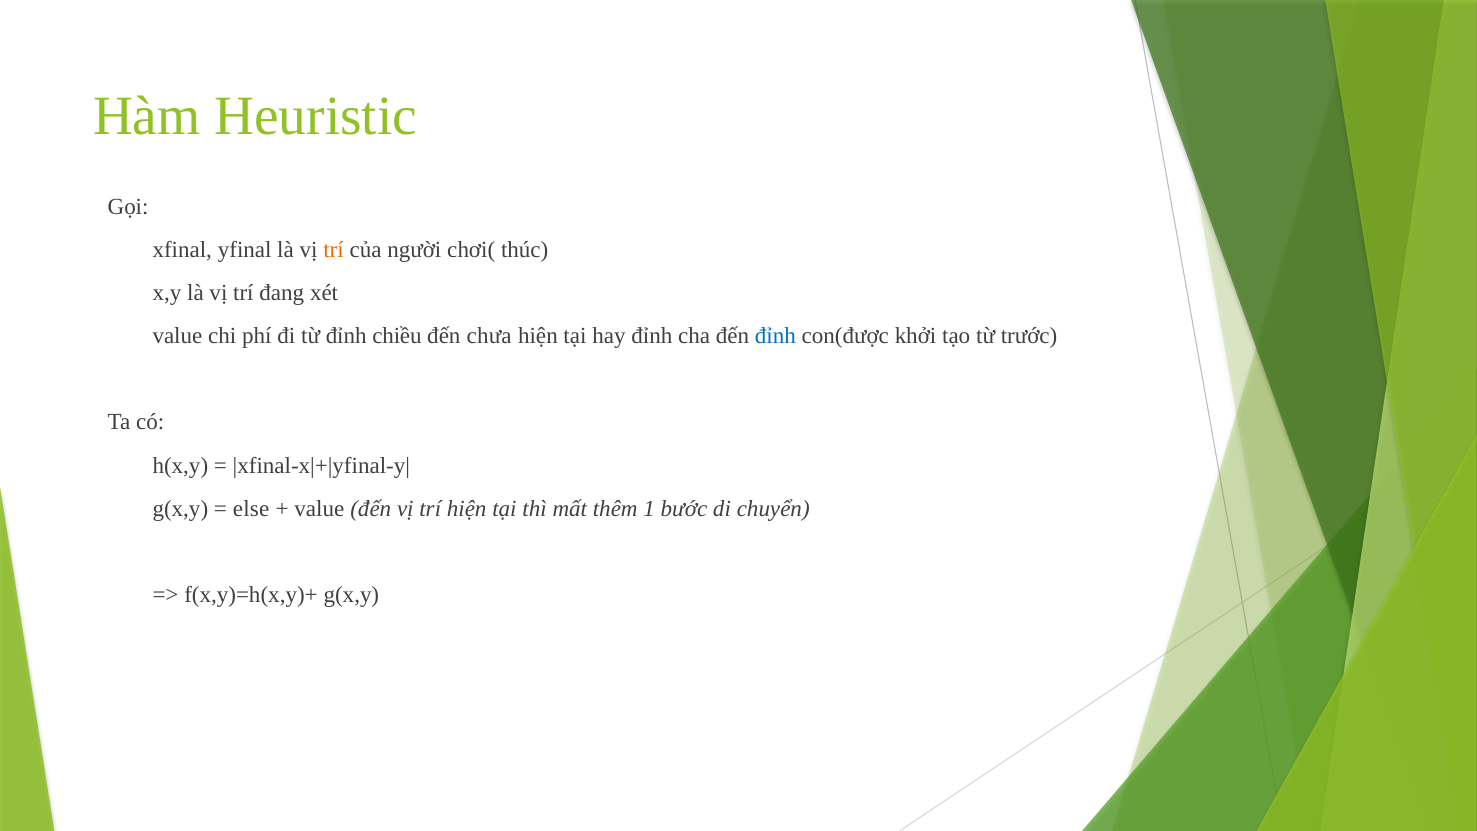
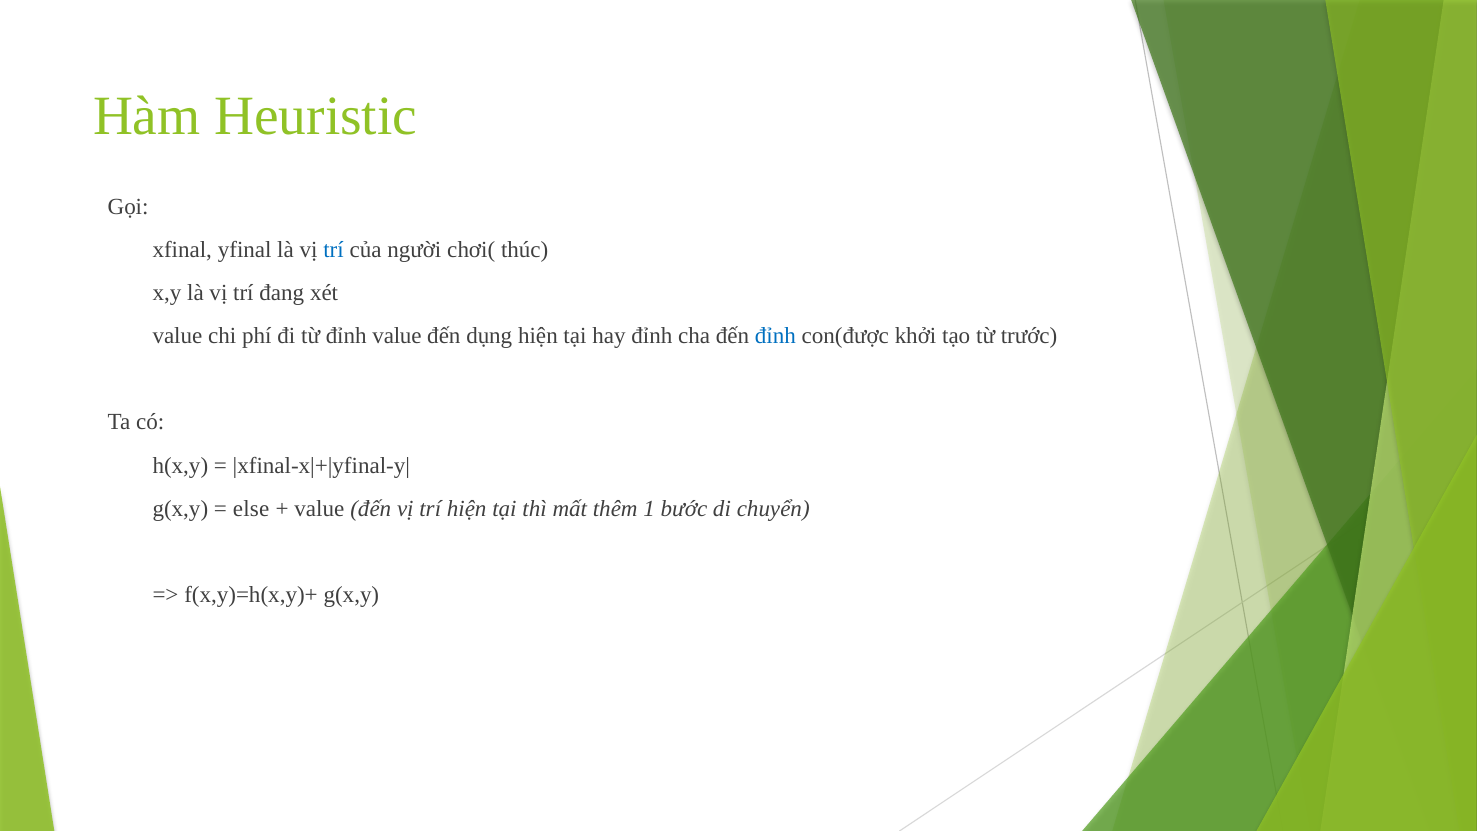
trí at (334, 250) colour: orange -> blue
đỉnh chiều: chiều -> value
chưa: chưa -> dụng
